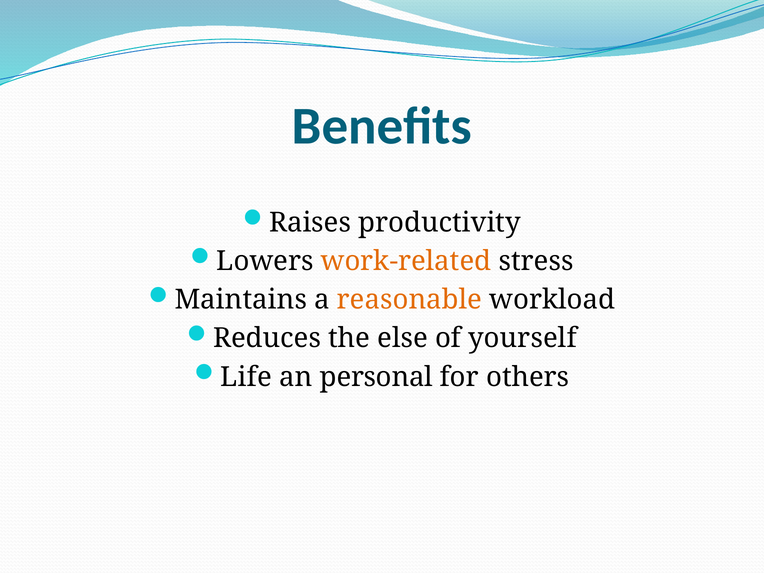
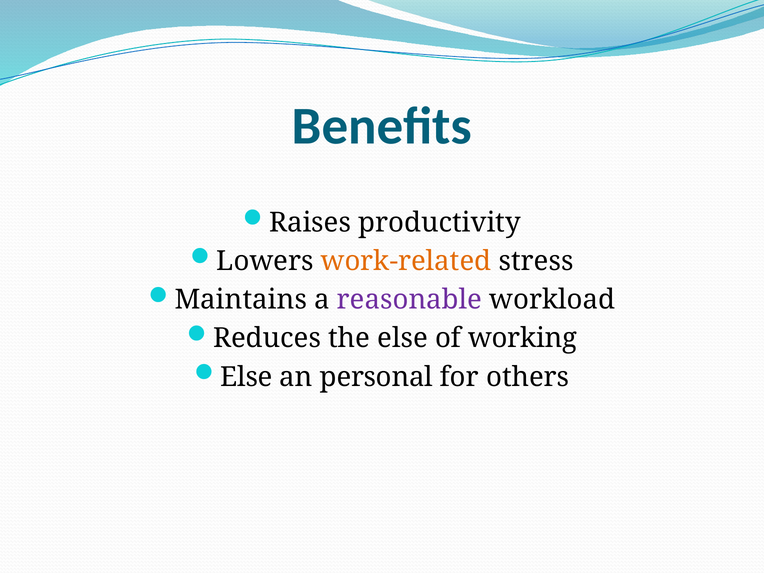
reasonable colour: orange -> purple
yourself: yourself -> working
Life at (246, 377): Life -> Else
